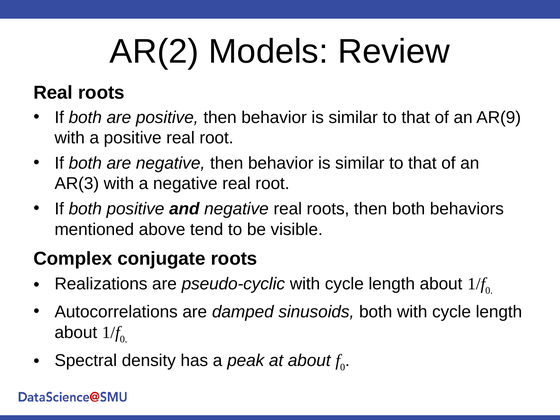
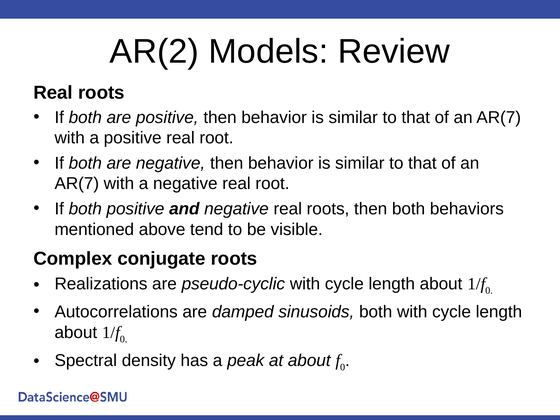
AR(9 at (499, 117): AR(9 -> AR(7
AR(3 at (77, 184): AR(3 -> AR(7
